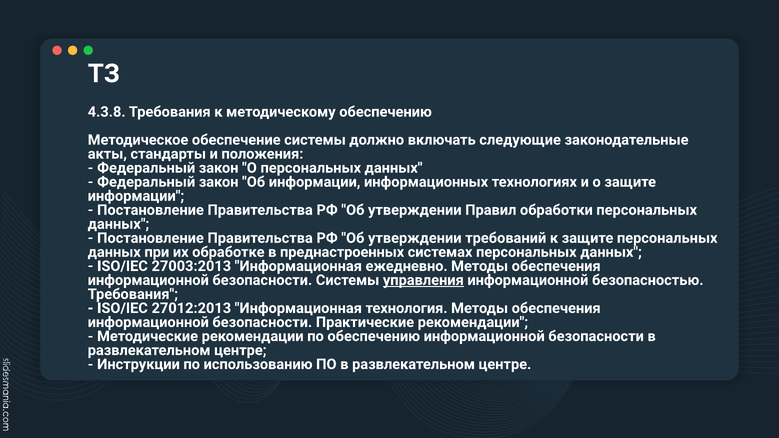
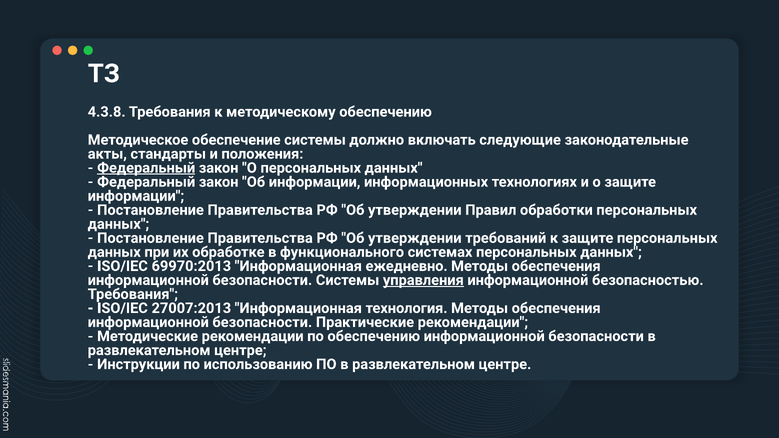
Федеральный at (146, 168) underline: none -> present
преднастроенных: преднастроенных -> функционального
27003:2013: 27003:2013 -> 69970:2013
27012:2013: 27012:2013 -> 27007:2013
